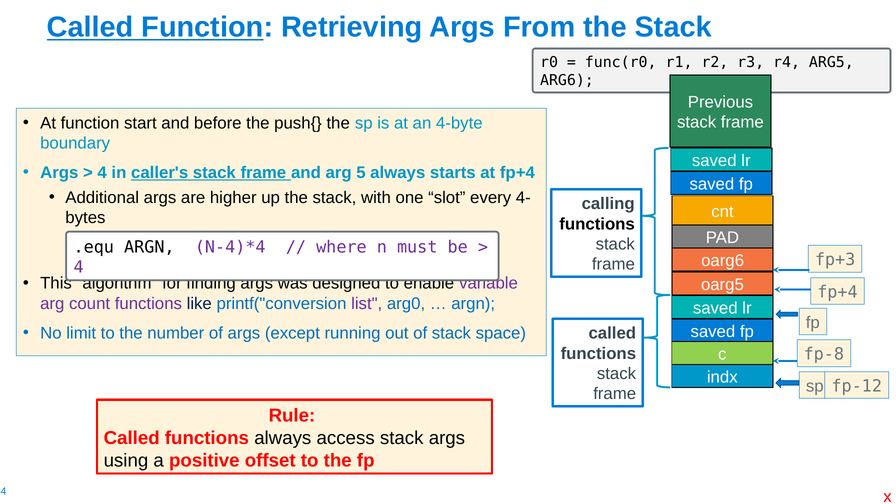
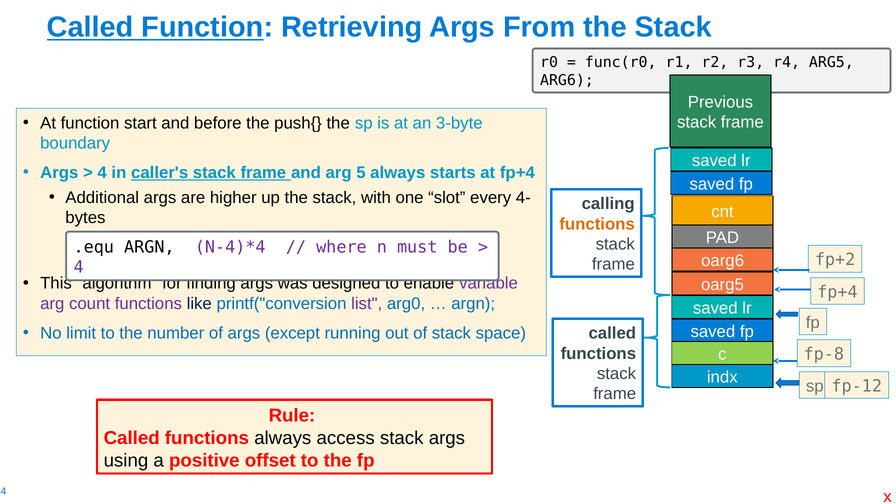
4-byte: 4-byte -> 3-byte
functions at (597, 224) colour: black -> orange
fp+3: fp+3 -> fp+2
